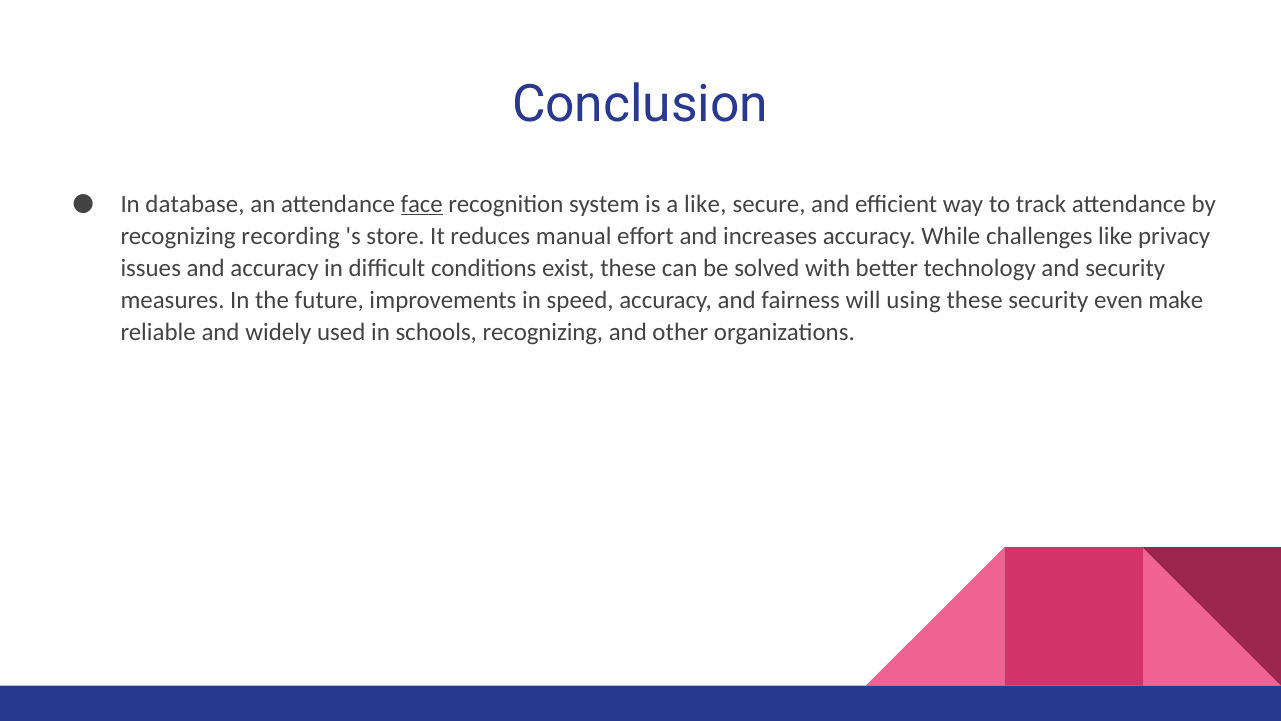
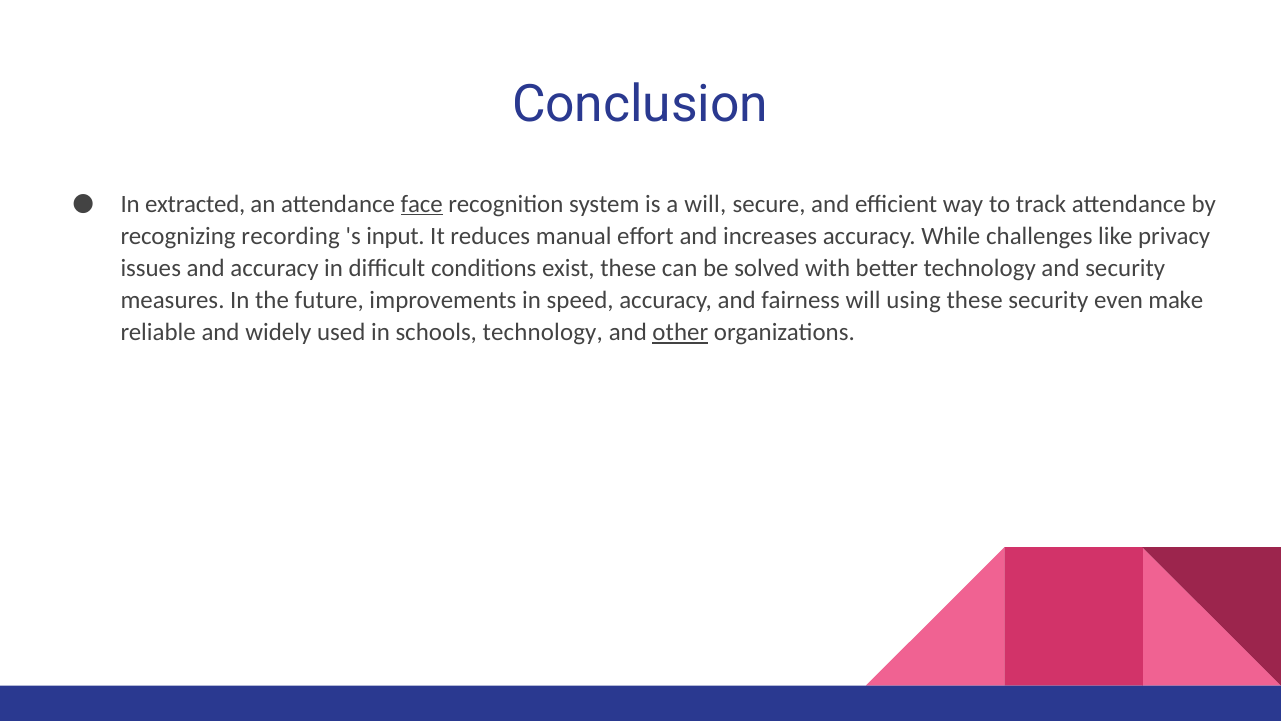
database: database -> extracted
a like: like -> will
store: store -> input
schools recognizing: recognizing -> technology
other underline: none -> present
